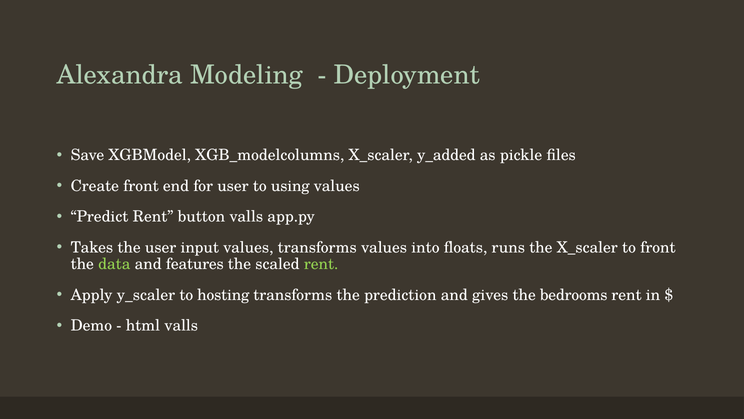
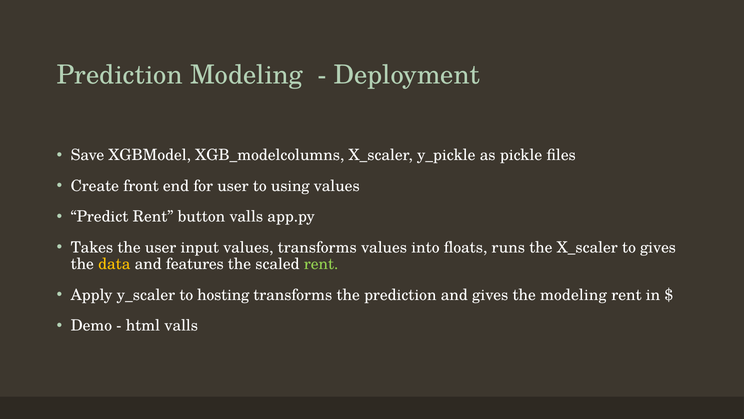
Alexandra at (120, 75): Alexandra -> Prediction
y_added: y_added -> y_pickle
to front: front -> gives
data colour: light green -> yellow
the bedrooms: bedrooms -> modeling
